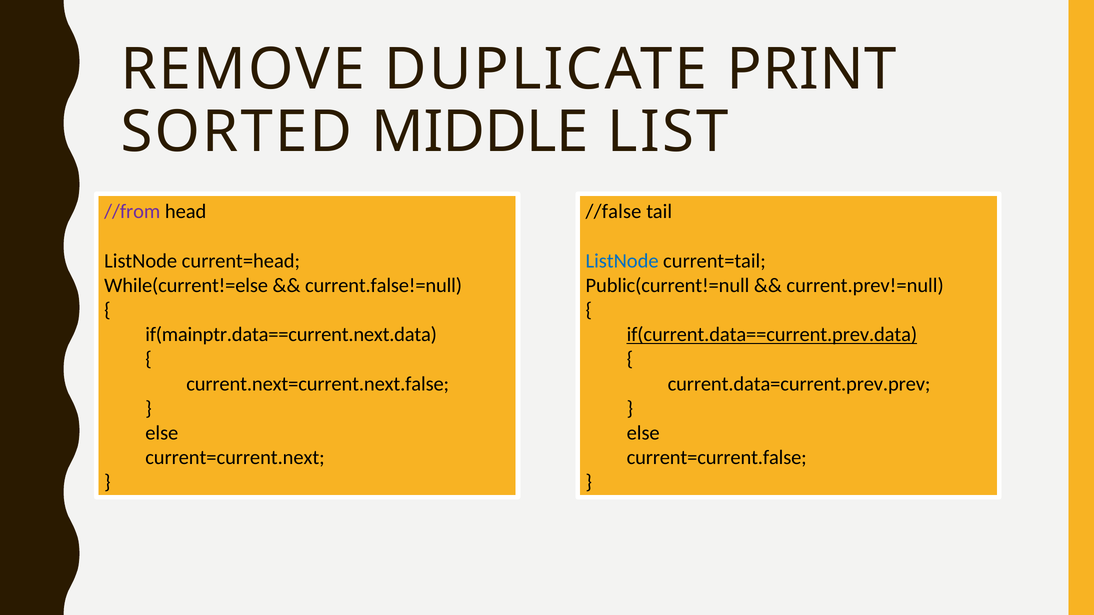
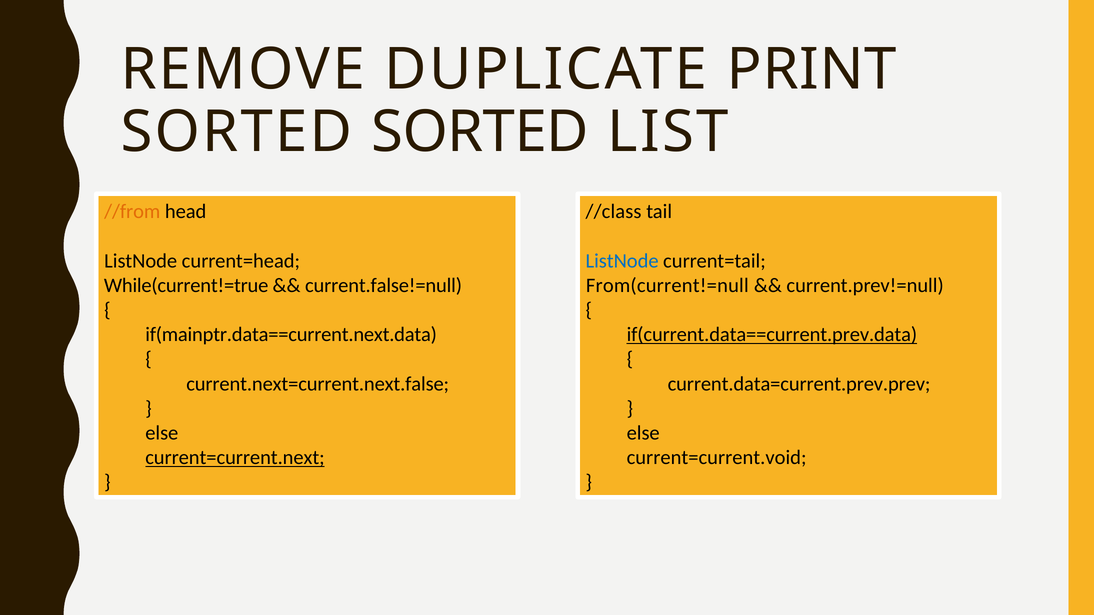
SORTED MIDDLE: MIDDLE -> SORTED
//from colour: purple -> orange
//false: //false -> //class
While(current!=else: While(current!=else -> While(current!=true
Public(current!=null: Public(current!=null -> From(current!=null
current=current.next underline: none -> present
current=current.false: current=current.false -> current=current.void
